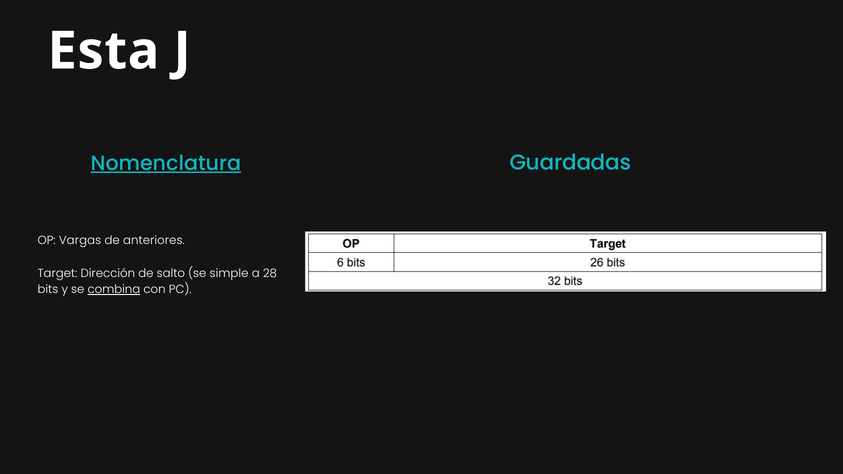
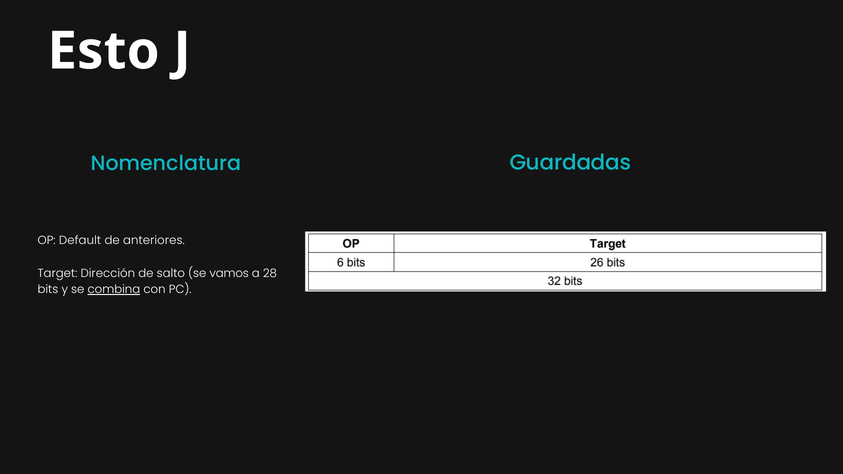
Esta: Esta -> Esto
Nomenclatura underline: present -> none
Vargas: Vargas -> Default
simple: simple -> vamos
